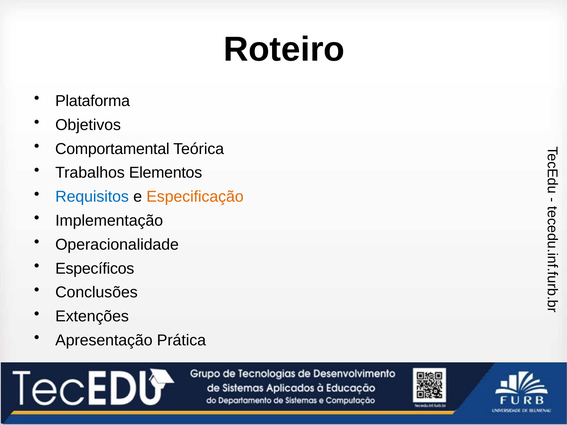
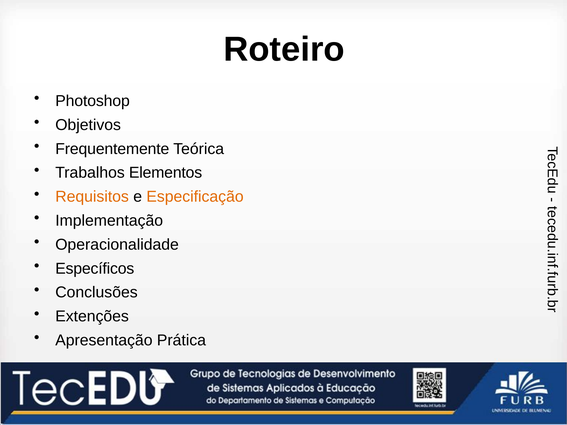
Plataforma: Plataforma -> Photoshop
Comportamental: Comportamental -> Frequentemente
Requisitos colour: blue -> orange
